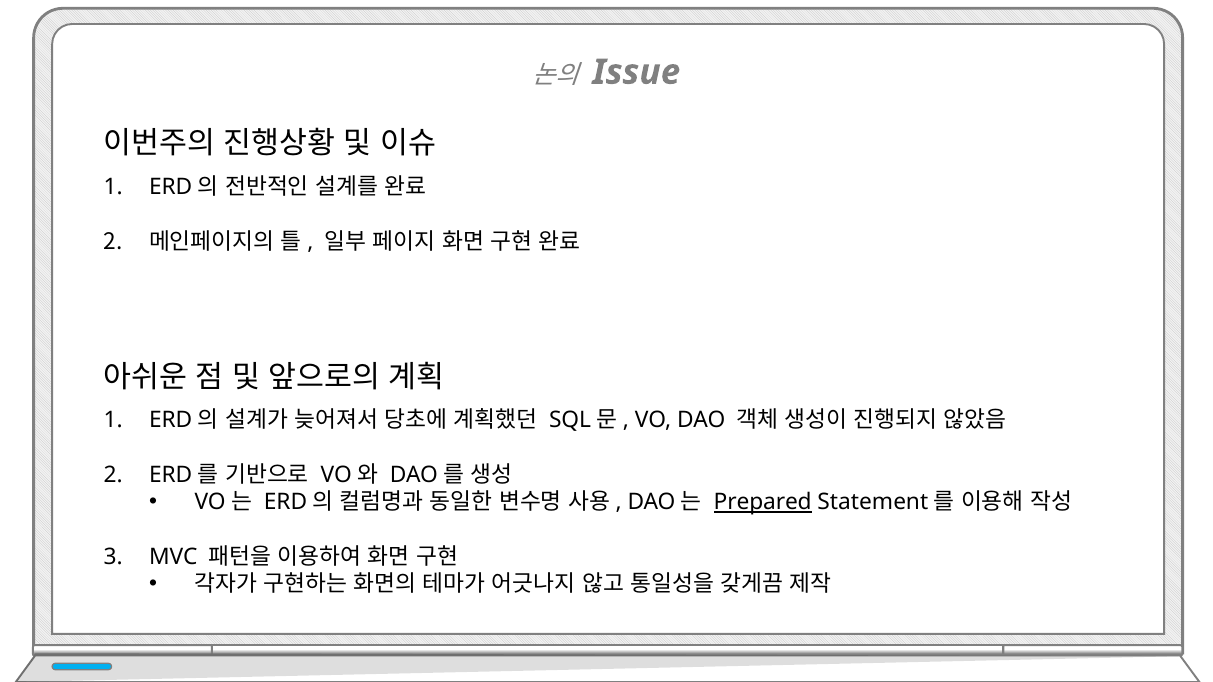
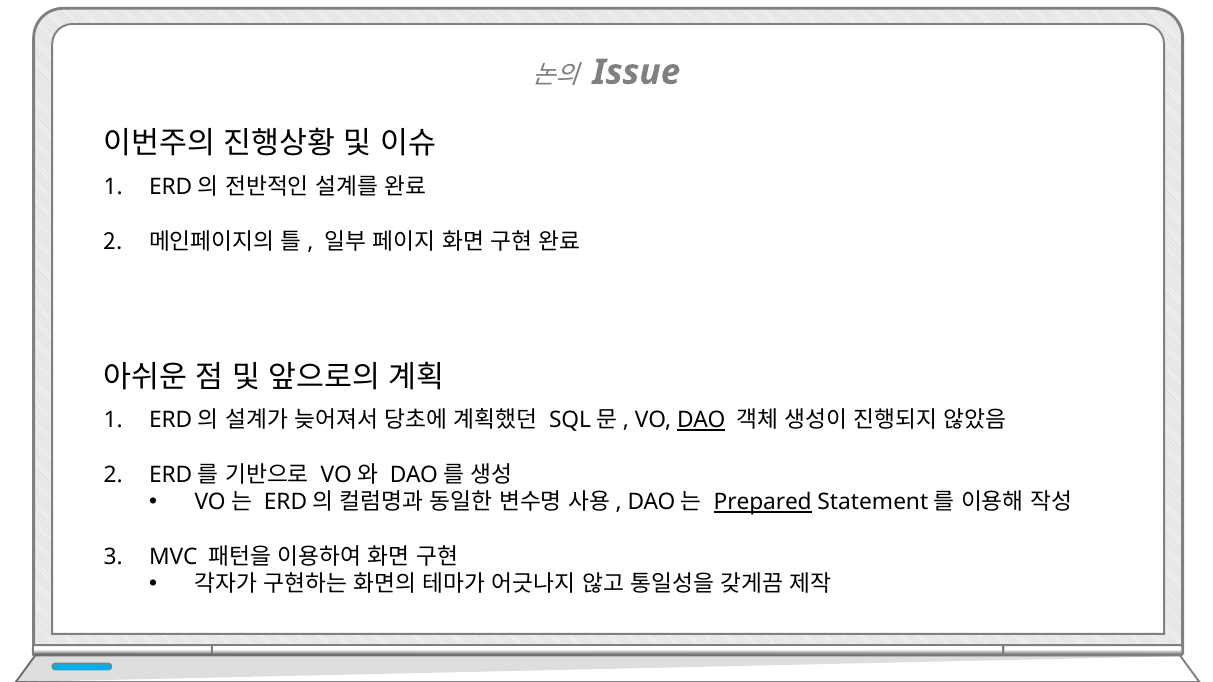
DAO underline: none -> present
